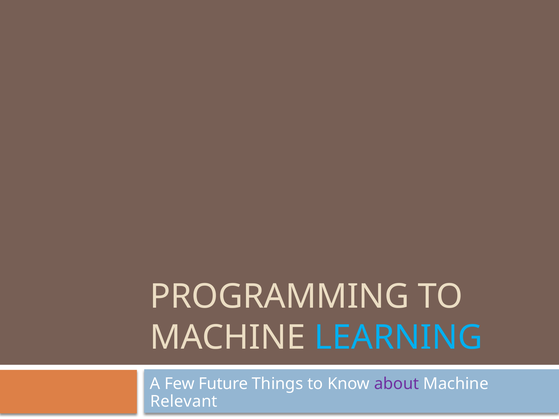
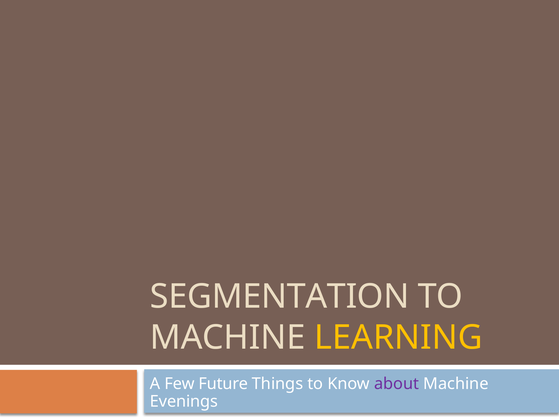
PROGRAMMING: PROGRAMMING -> SEGMENTATION
LEARNING colour: light blue -> yellow
Relevant: Relevant -> Evenings
